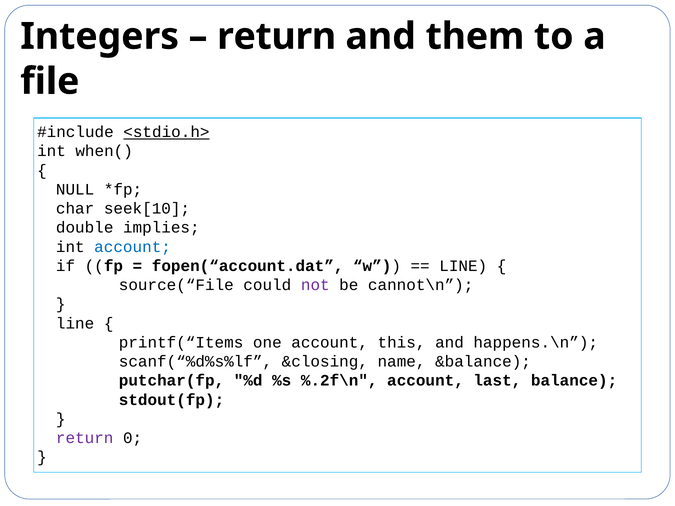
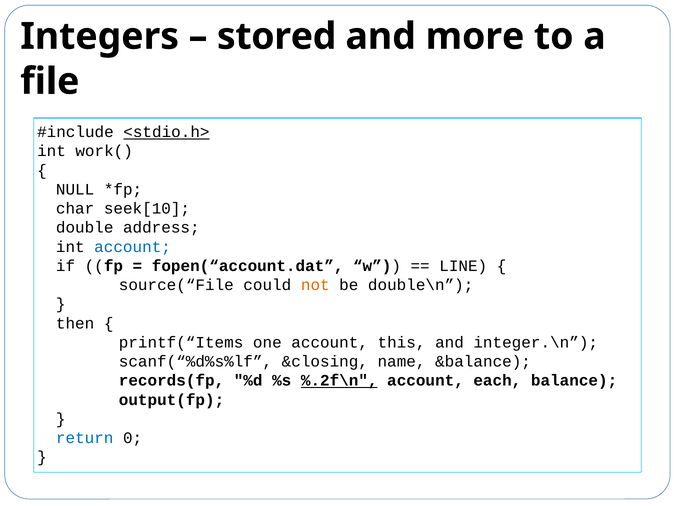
return at (277, 36): return -> stored
them: them -> more
when(: when( -> work(
implies: implies -> address
not colour: purple -> orange
cannot\n: cannot\n -> double\n
line at (75, 323): line -> then
happens.\n: happens.\n -> integer.\n
putchar(fp: putchar(fp -> records(fp
%.2f\n underline: none -> present
last: last -> each
stdout(fp: stdout(fp -> output(fp
return at (85, 438) colour: purple -> blue
